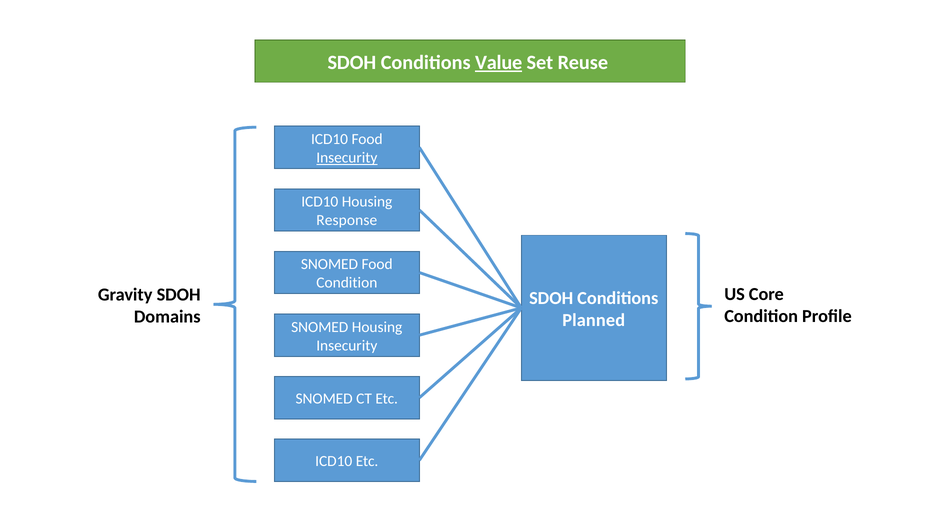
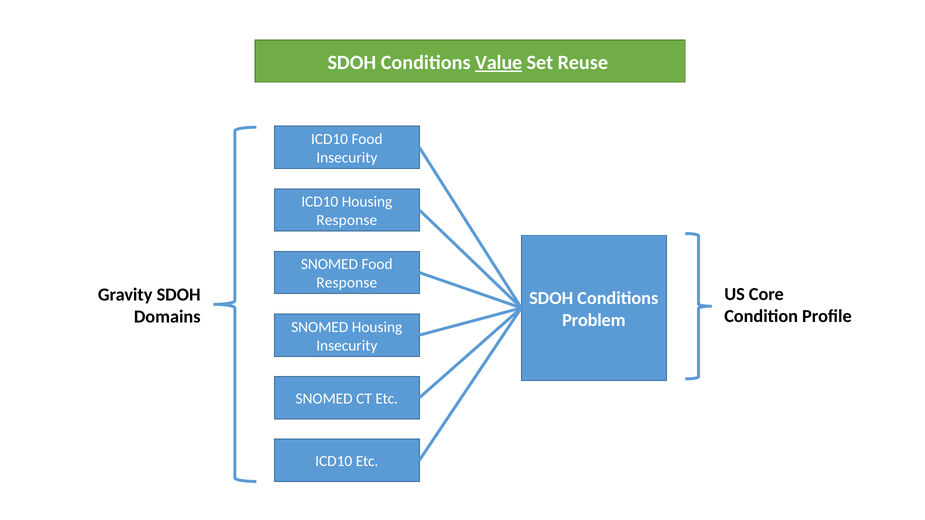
Insecurity at (347, 158) underline: present -> none
Condition at (347, 283): Condition -> Response
Planned: Planned -> Problem
